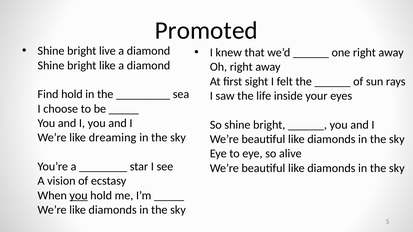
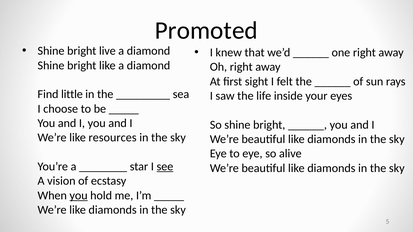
Find hold: hold -> little
dreaming: dreaming -> resources
see underline: none -> present
